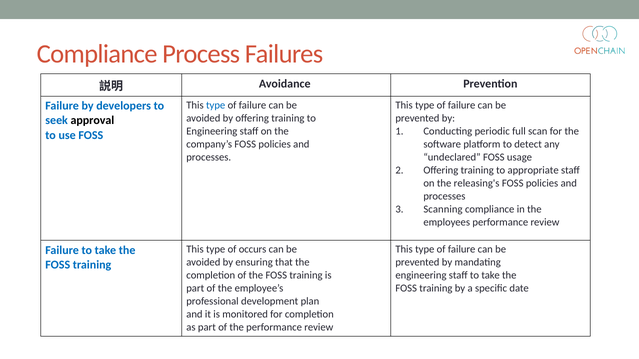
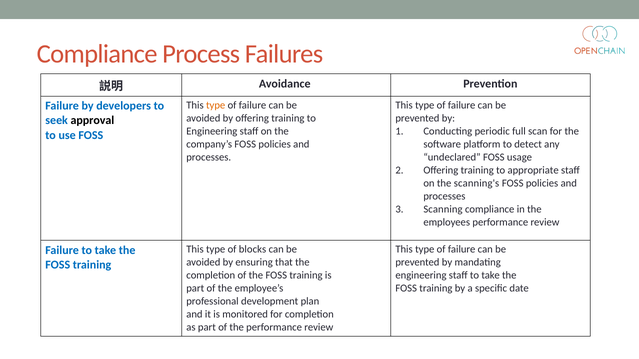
type at (216, 105) colour: blue -> orange
releasing's: releasing's -> scanning's
occurs: occurs -> blocks
